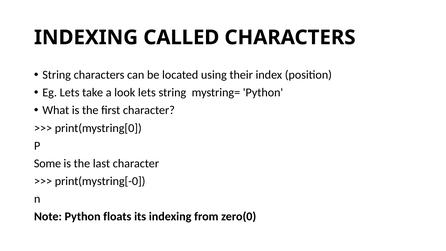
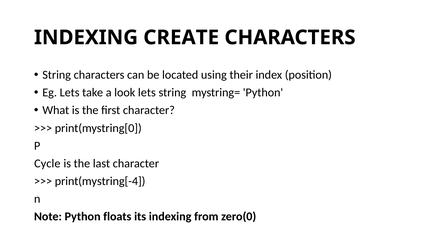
CALLED: CALLED -> CREATE
Some: Some -> Cycle
print(mystring[-0: print(mystring[-0 -> print(mystring[-4
